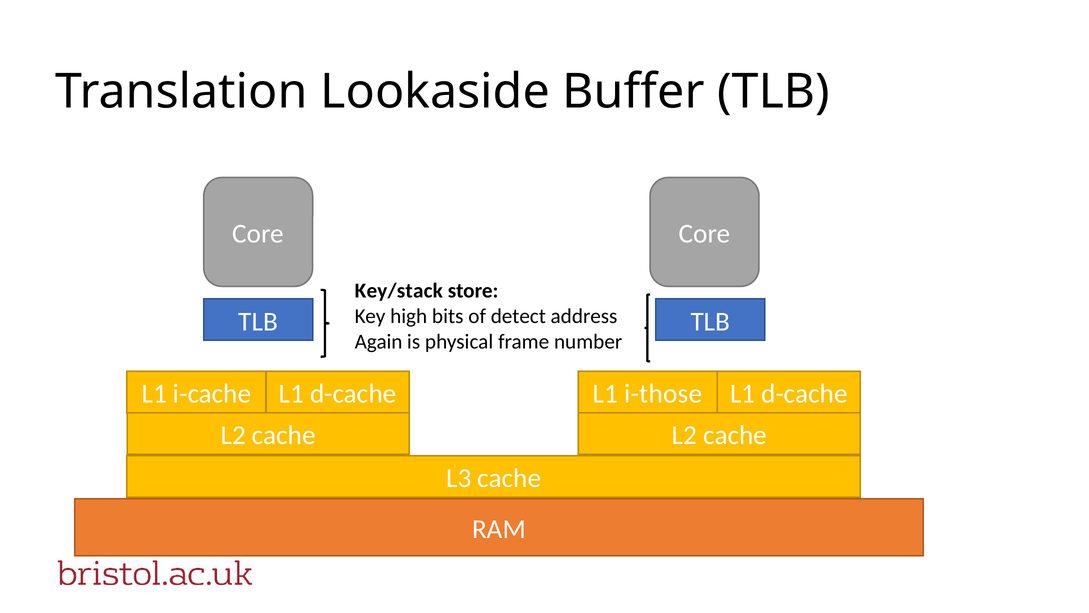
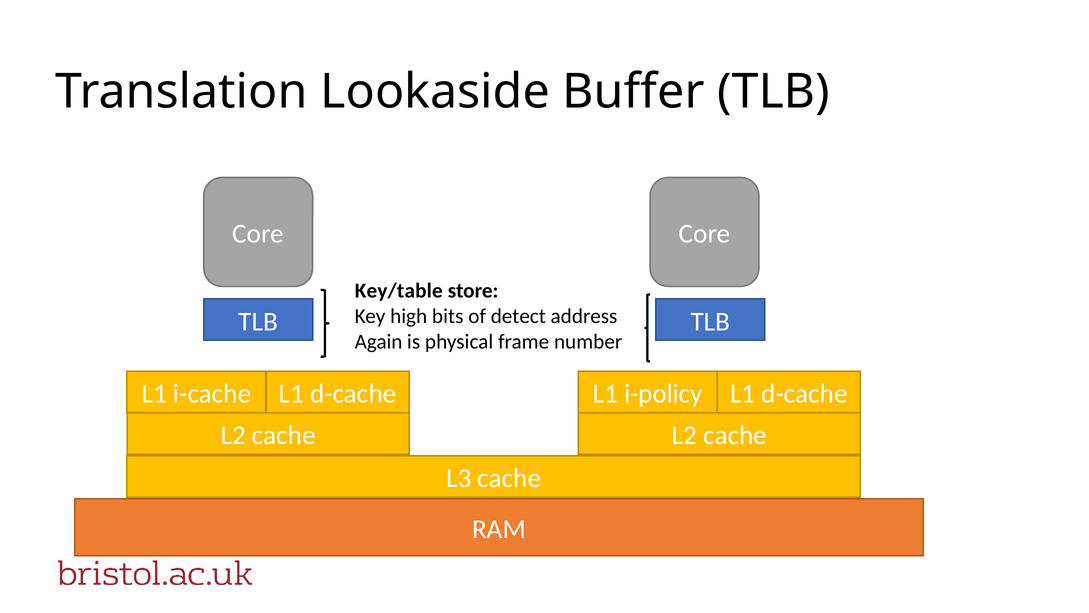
Key/stack: Key/stack -> Key/table
i-those: i-those -> i-policy
